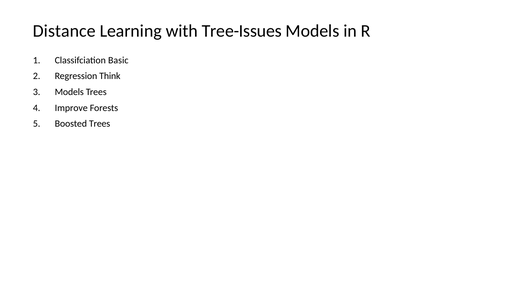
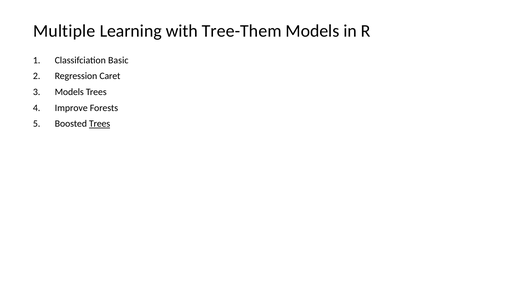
Distance: Distance -> Multiple
Tree-Issues: Tree-Issues -> Tree-Them
Think: Think -> Caret
Trees at (100, 124) underline: none -> present
